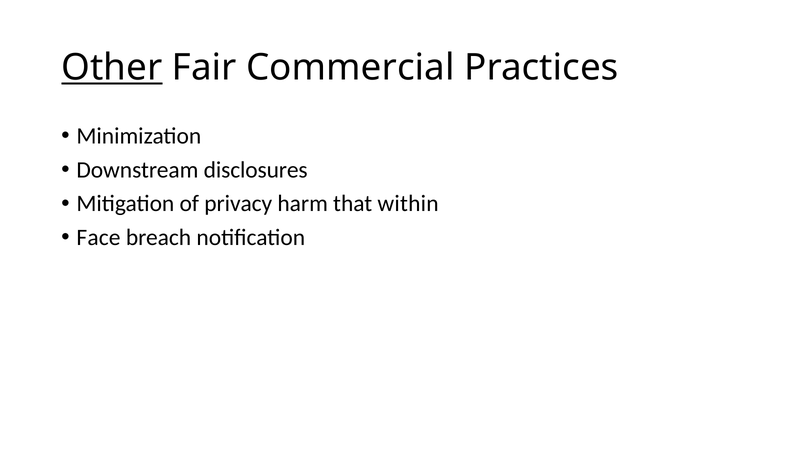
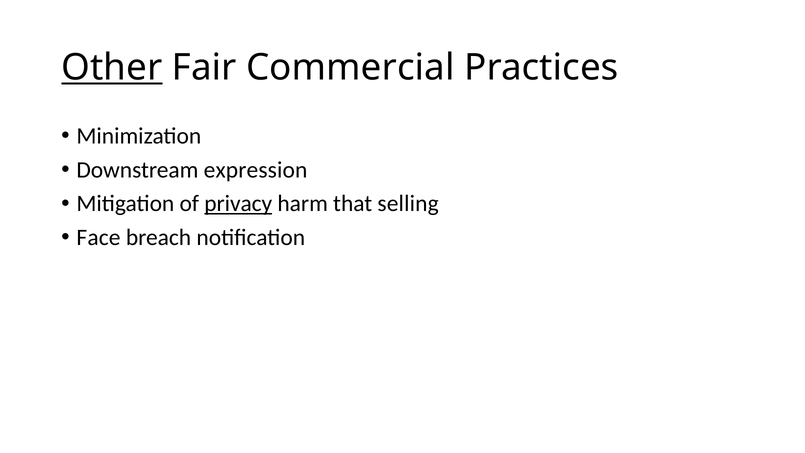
disclosures: disclosures -> expression
privacy underline: none -> present
within: within -> selling
